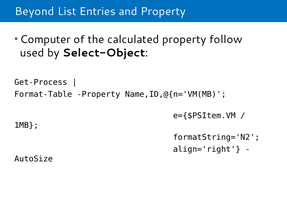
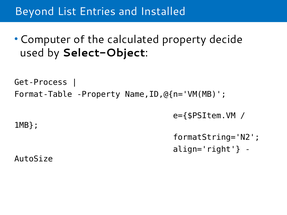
and Property: Property -> Installed
follow: follow -> decide
